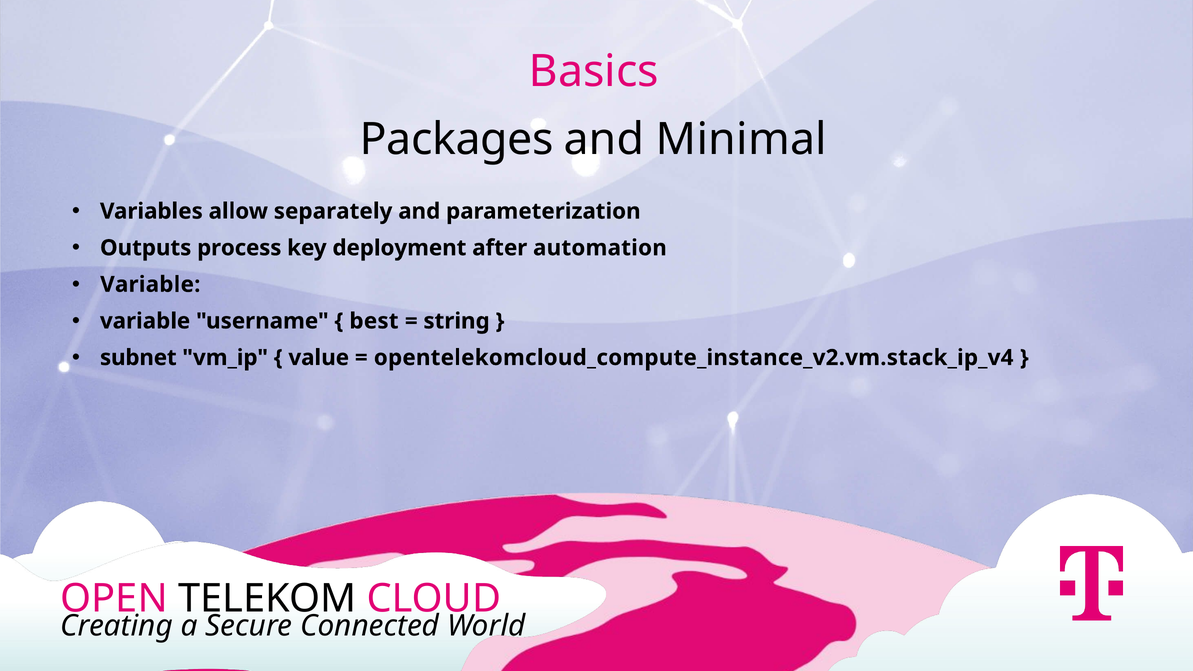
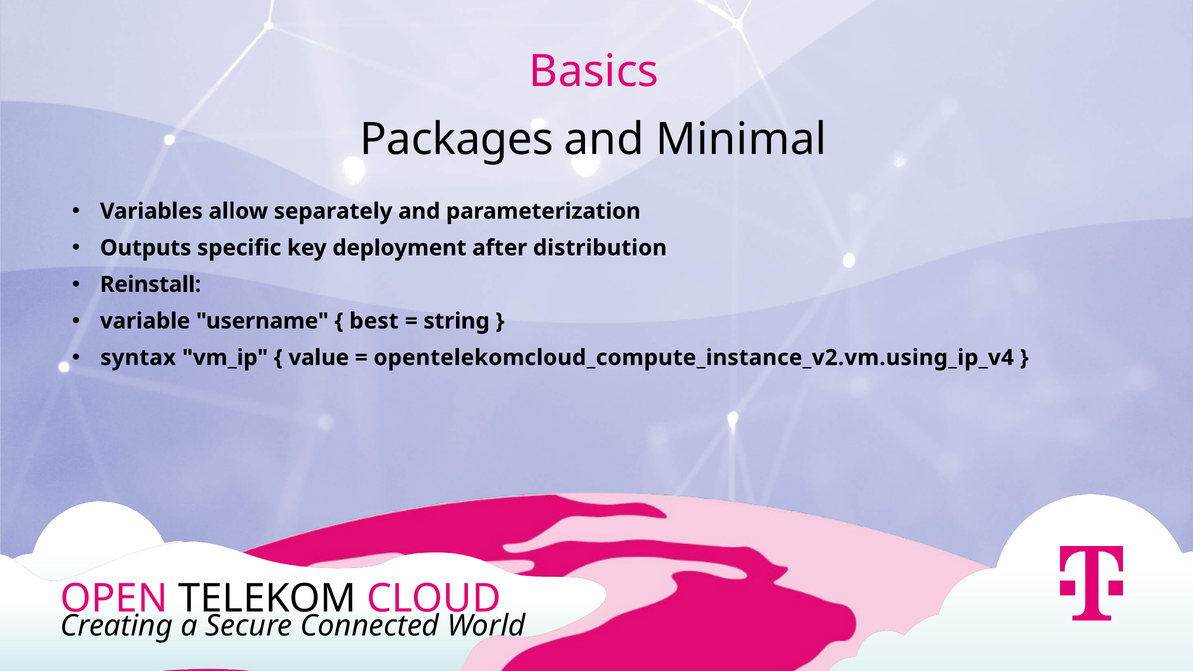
process: process -> specific
automation: automation -> distribution
Variable at (150, 285): Variable -> Reinstall
subnet: subnet -> syntax
opentelekomcloud_compute_instance_v2.vm.stack_ip_v4: opentelekomcloud_compute_instance_v2.vm.stack_ip_v4 -> opentelekomcloud_compute_instance_v2.vm.using_ip_v4
